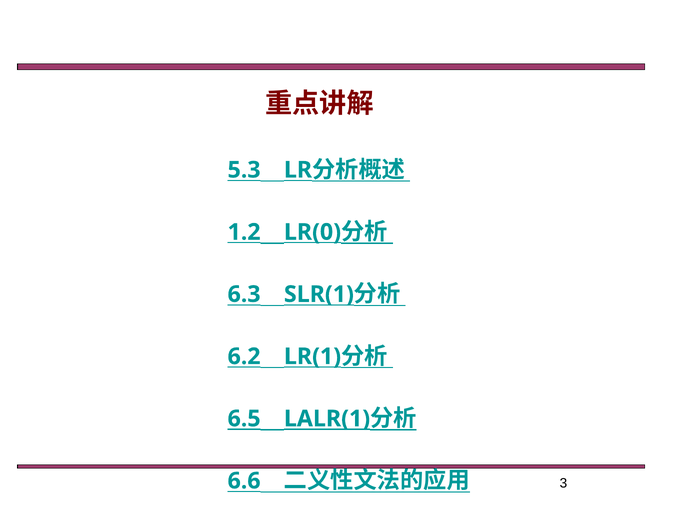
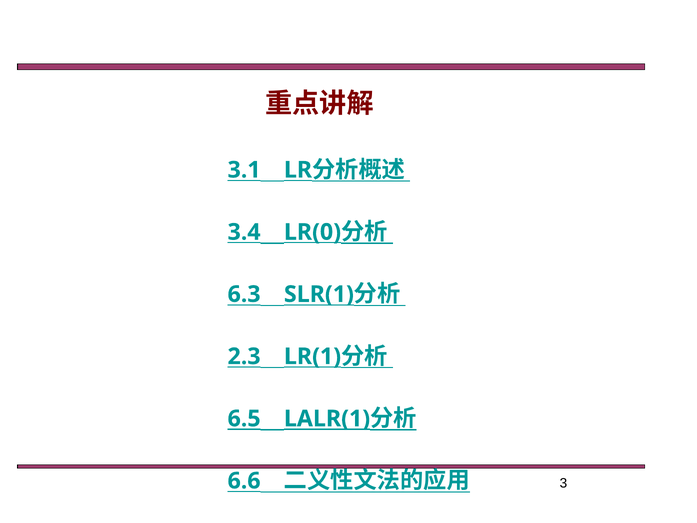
5.3: 5.3 -> 3.1
1.2: 1.2 -> 3.4
6.2: 6.2 -> 2.3
